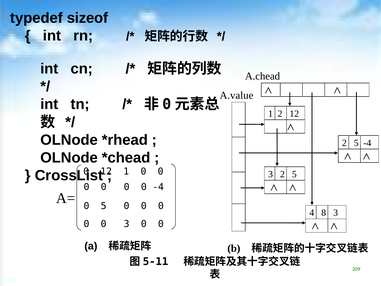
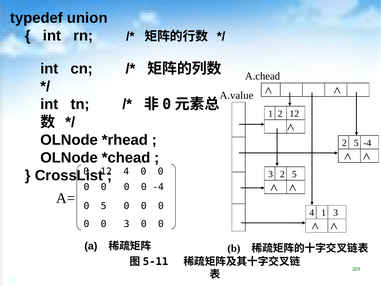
sizeof: sizeof -> union
1 at (126, 171): 1 -> 4
4 8: 8 -> 1
